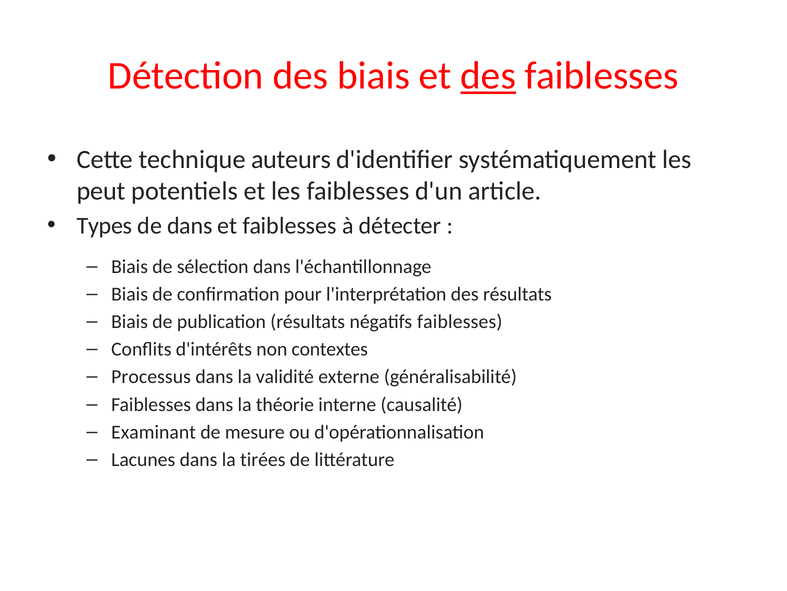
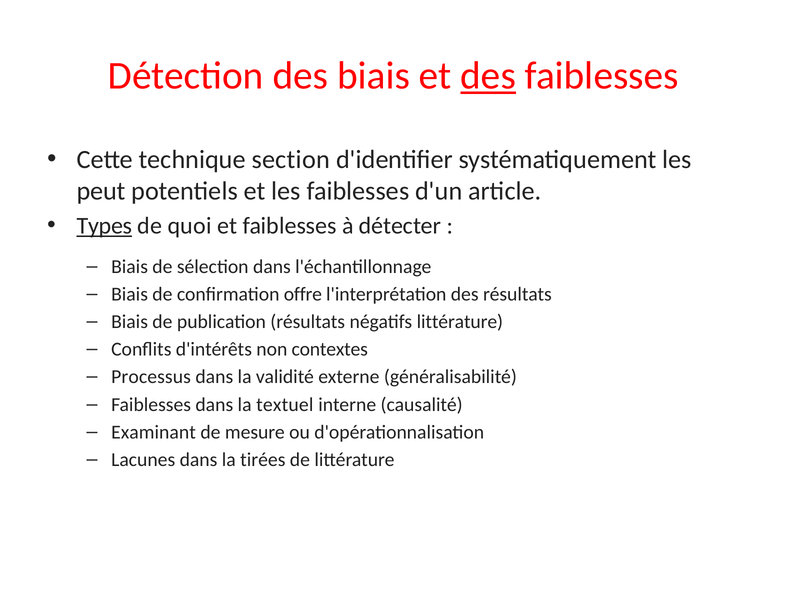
auteurs: auteurs -> section
Types underline: none -> present
de dans: dans -> quoi
pour: pour -> offre
négatifs faiblesses: faiblesses -> littérature
théorie: théorie -> textuel
